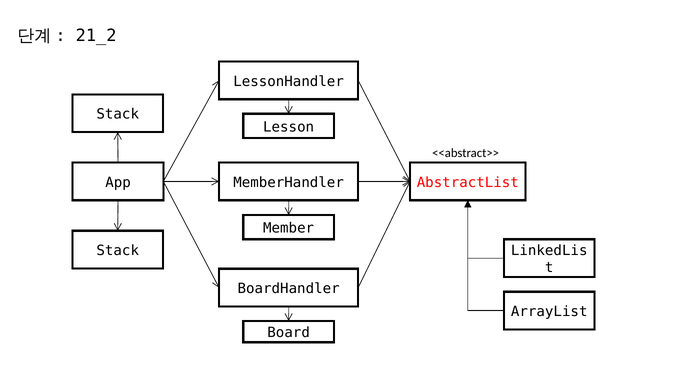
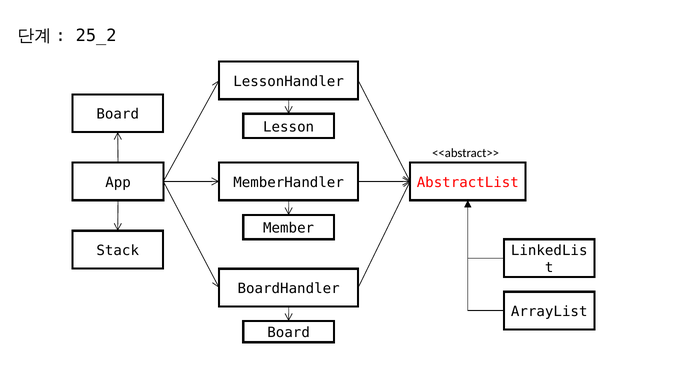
21_2: 21_2 -> 25_2
Stack at (118, 114): Stack -> Board
